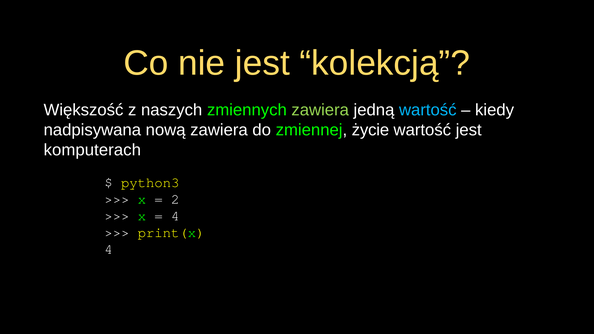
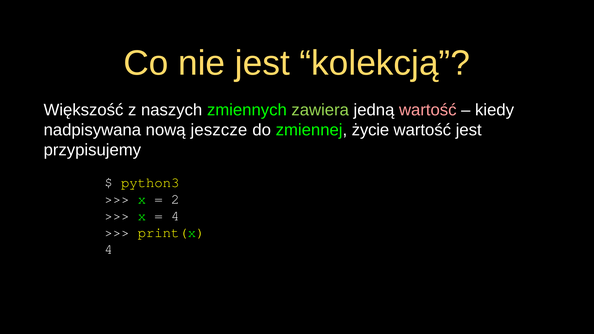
wartość at (428, 110) colour: light blue -> pink
nową zawiera: zawiera -> jeszcze
komputerach: komputerach -> przypisujemy
